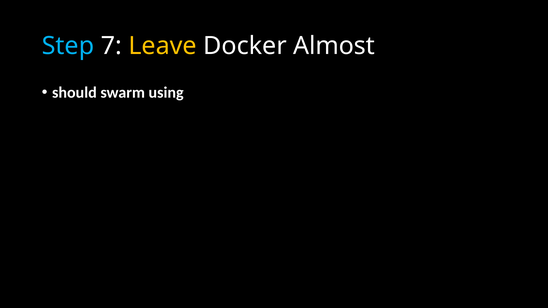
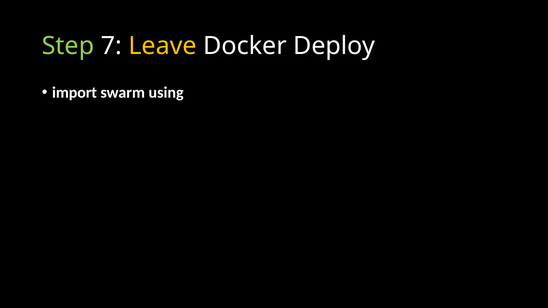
Step colour: light blue -> light green
Almost: Almost -> Deploy
should: should -> import
